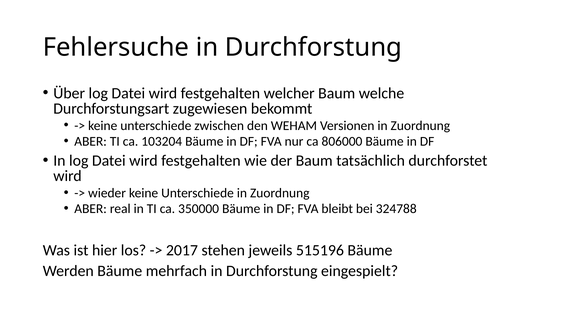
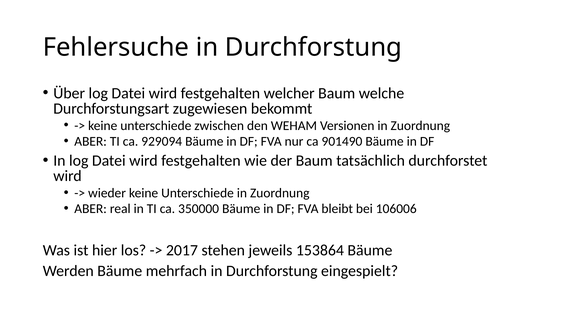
103204: 103204 -> 929094
806000: 806000 -> 901490
324788: 324788 -> 106006
515196: 515196 -> 153864
